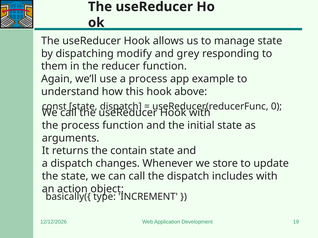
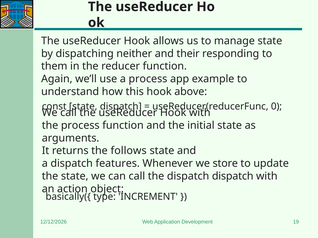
modify: modify -> neither
grey: grey -> their
contain: contain -> follows
changes: changes -> features
dispatch includes: includes -> dispatch
